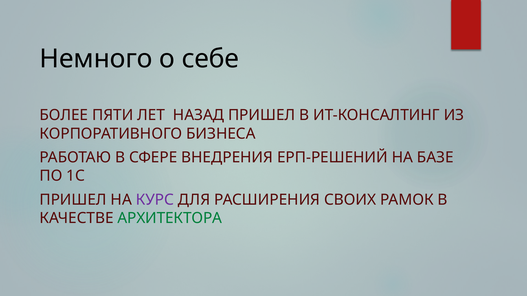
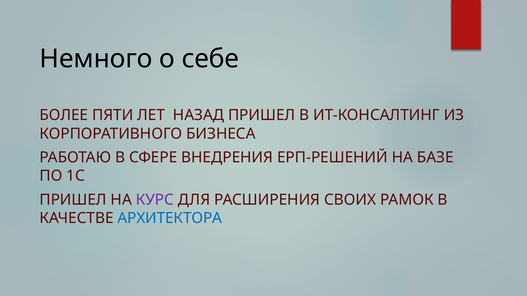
АРХИТЕКТОРА colour: green -> blue
